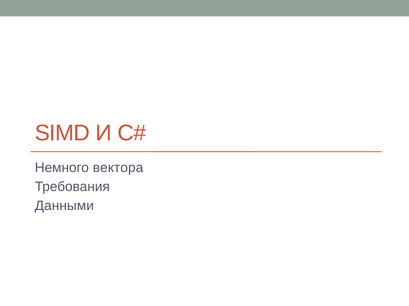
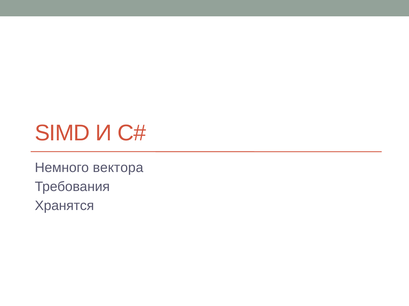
Данными: Данными -> Хранятся
